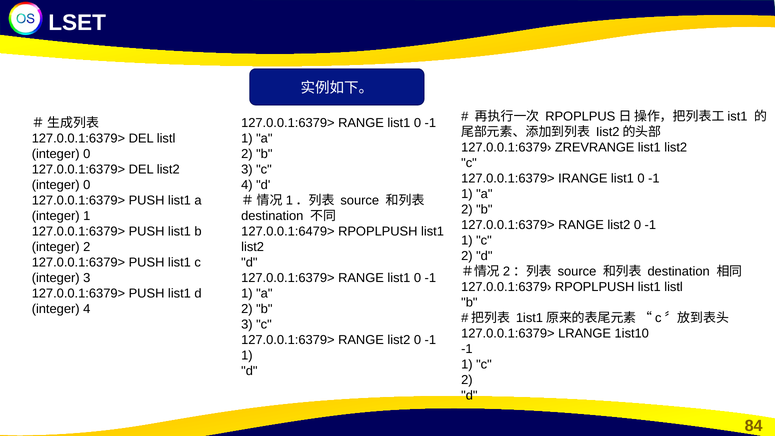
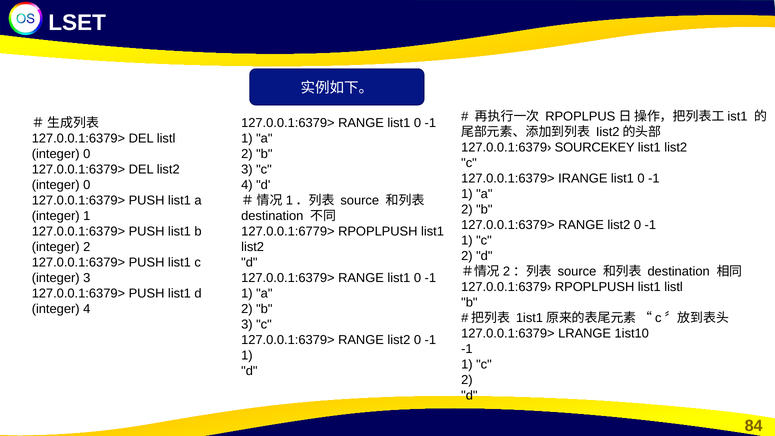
ZREVRANGE: ZREVRANGE -> SOURCEKEY
127.0.0.1:6479>: 127.0.0.1:6479> -> 127.0.0.1:6779>
